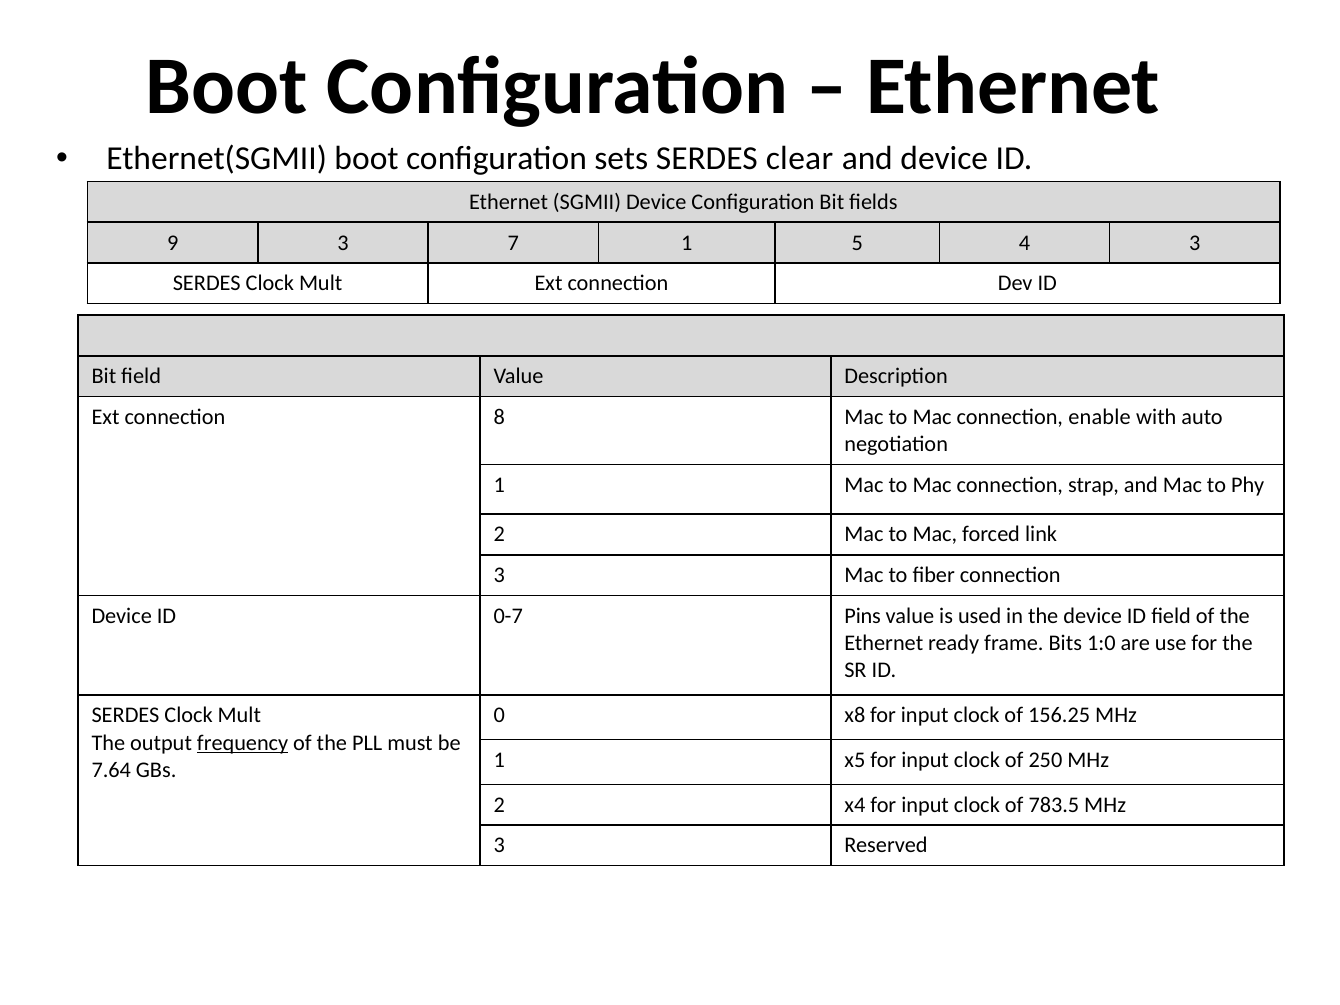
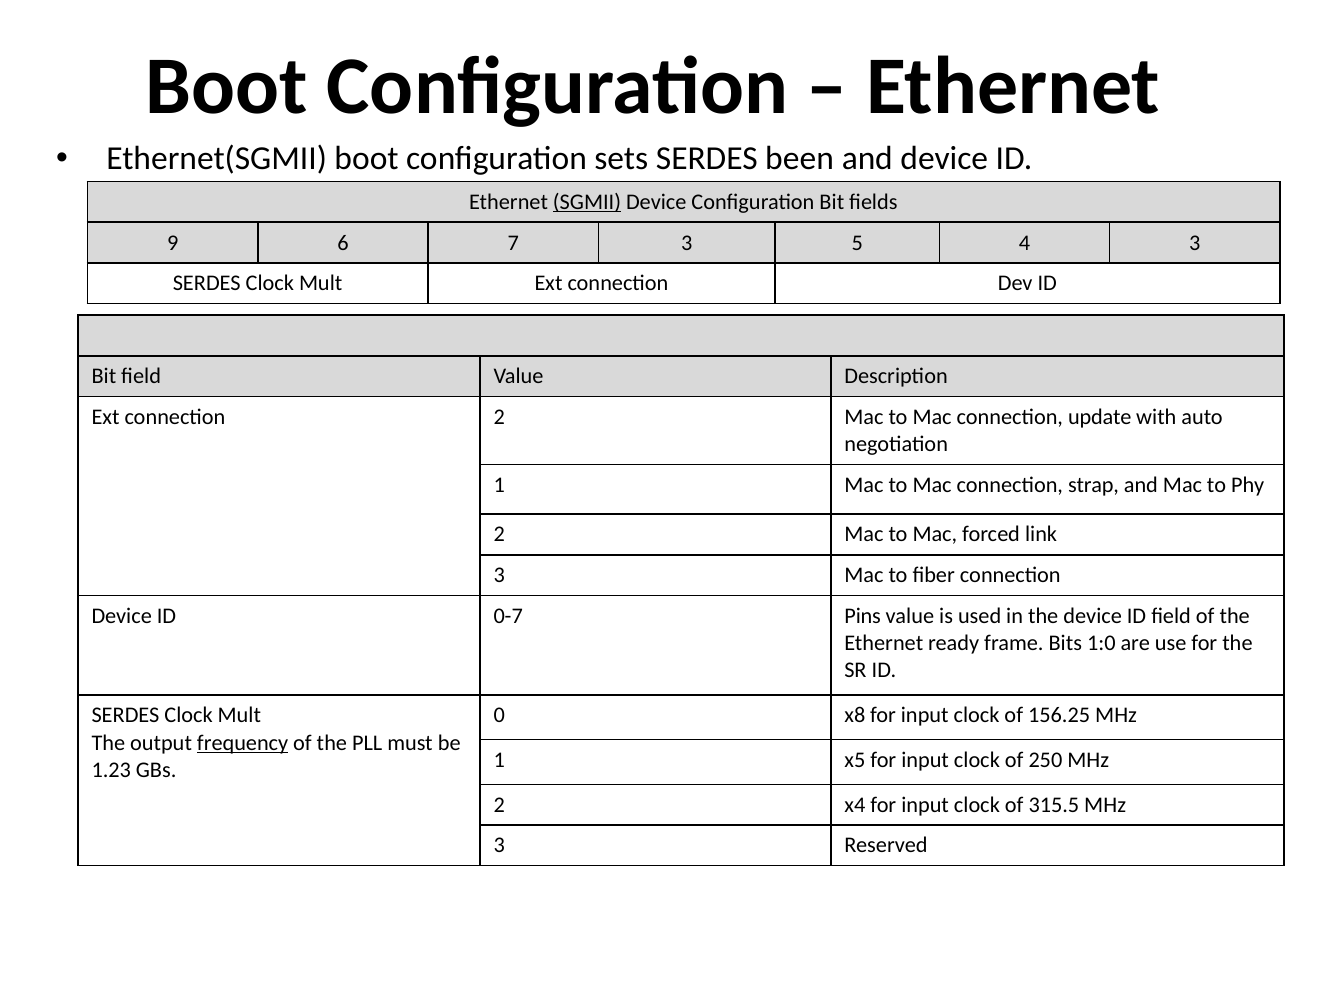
clear: clear -> been
SGMII underline: none -> present
9 3: 3 -> 6
7 1: 1 -> 3
connection 8: 8 -> 2
enable: enable -> update
7.64: 7.64 -> 1.23
783.5: 783.5 -> 315.5
